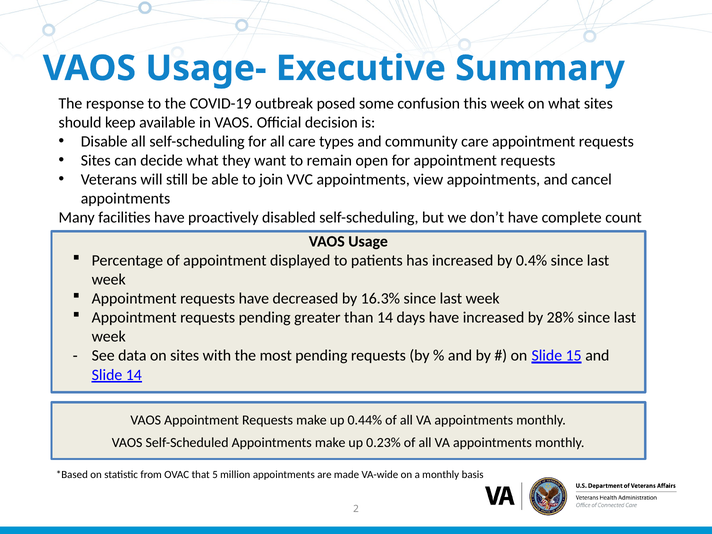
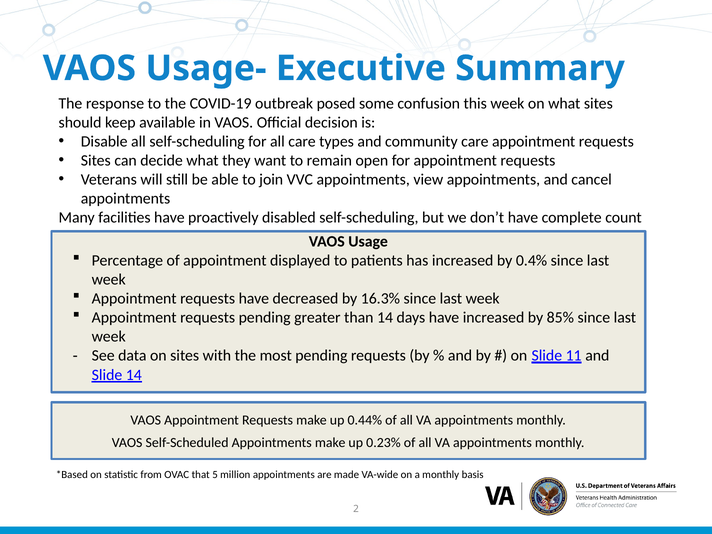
28%: 28% -> 85%
15: 15 -> 11
